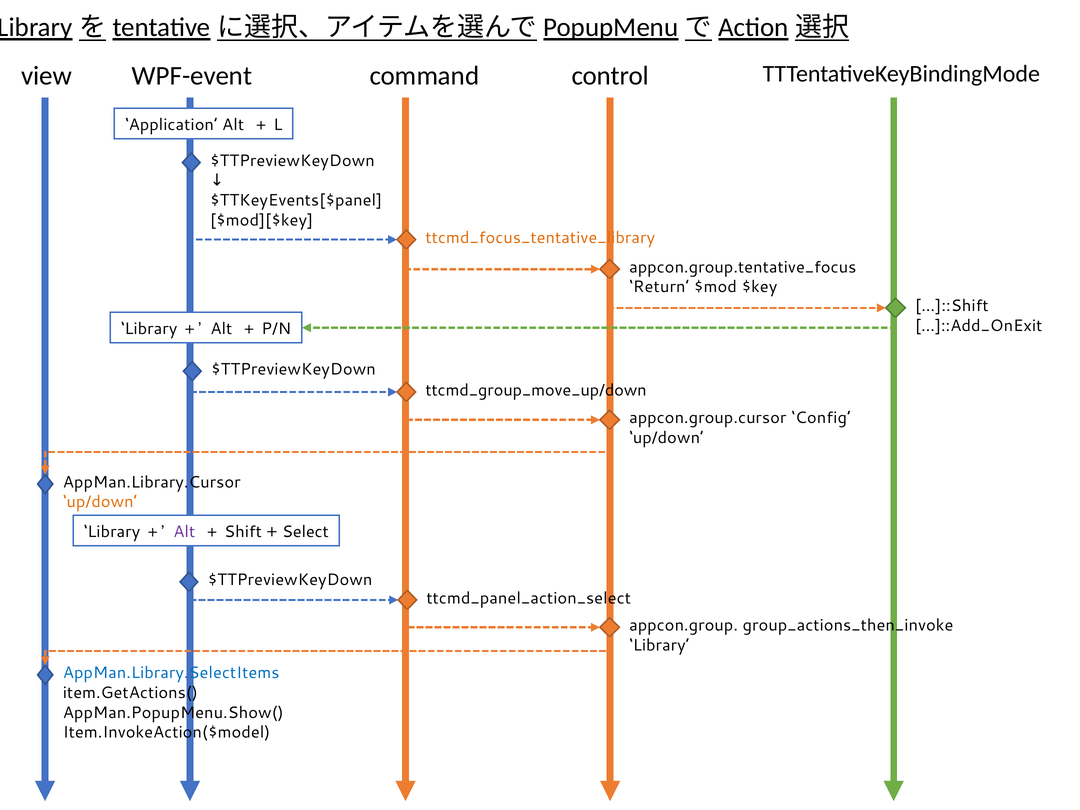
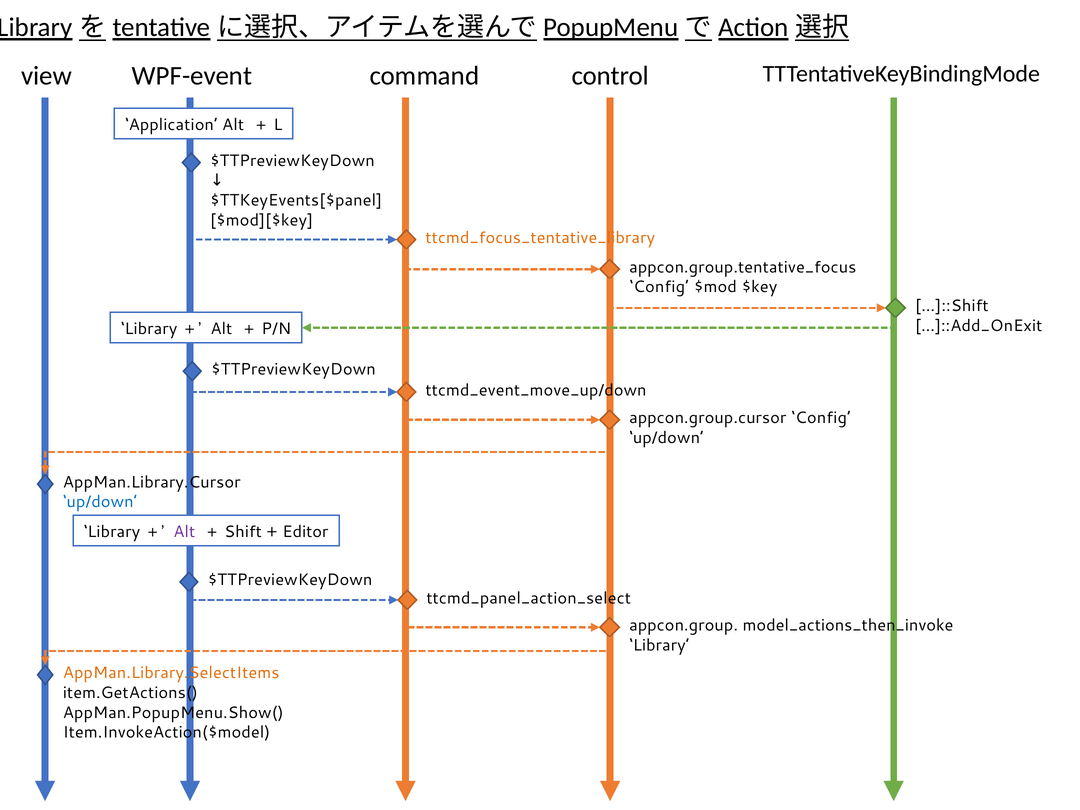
Return at (659, 287): Return -> Config
ttcmd_group_move_up/down: ttcmd_group_move_up/down -> ttcmd_event_move_up/down
up/down at (100, 502) colour: orange -> blue
Select: Select -> Editor
group_actions_then_invoke: group_actions_then_invoke -> model_actions_then_invoke
AppMan.Library.SelectItems colour: blue -> orange
